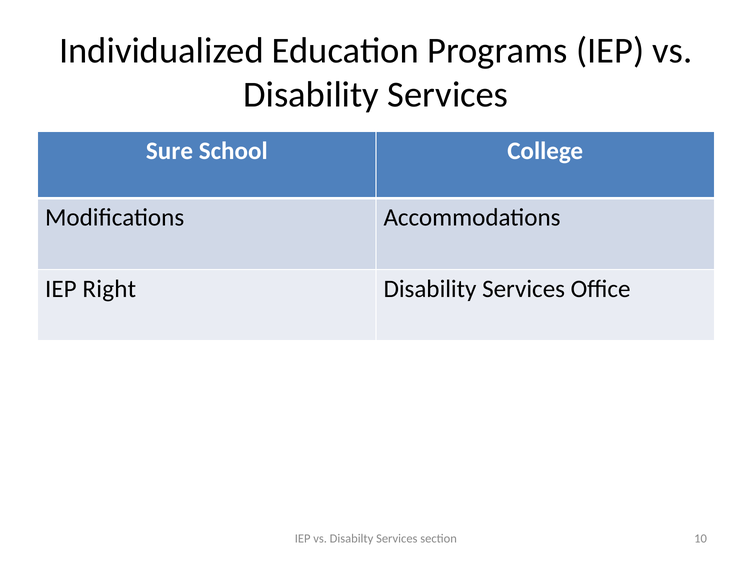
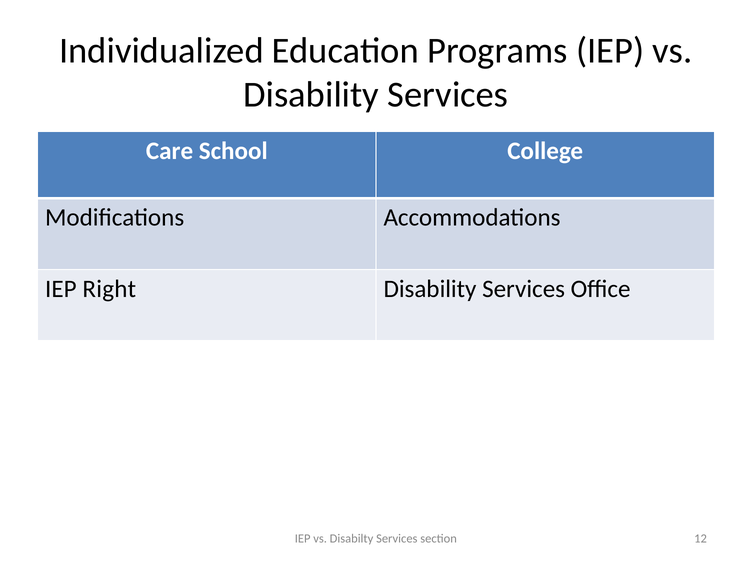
Sure: Sure -> Care
10: 10 -> 12
